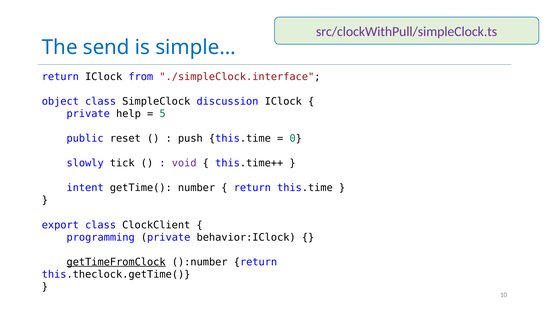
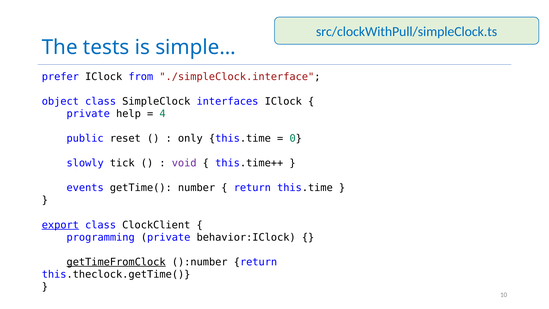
src/clockWithPull/simpleClock.ts colour: purple -> blue
send: send -> tests
return at (60, 77): return -> prefer
discussion: discussion -> interfaces
5: 5 -> 4
push: push -> only
intent: intent -> events
export underline: none -> present
